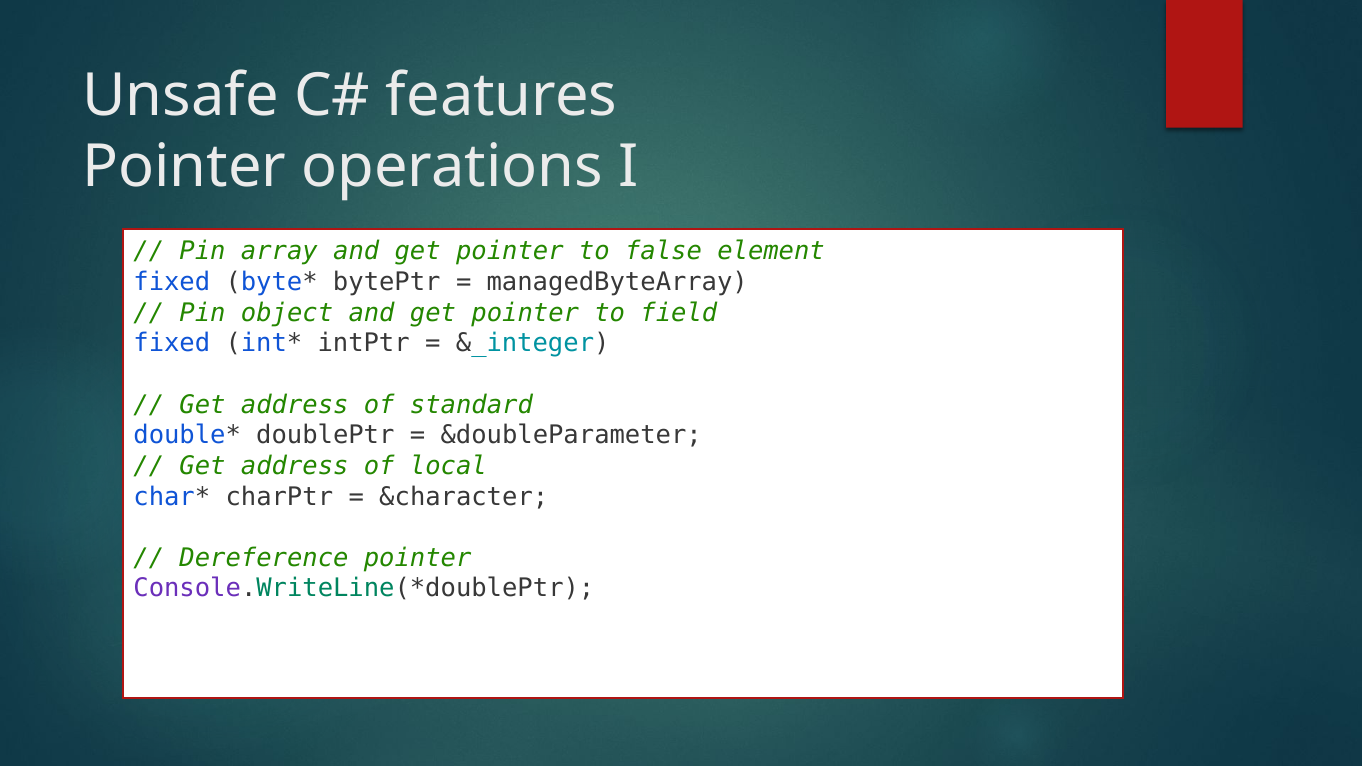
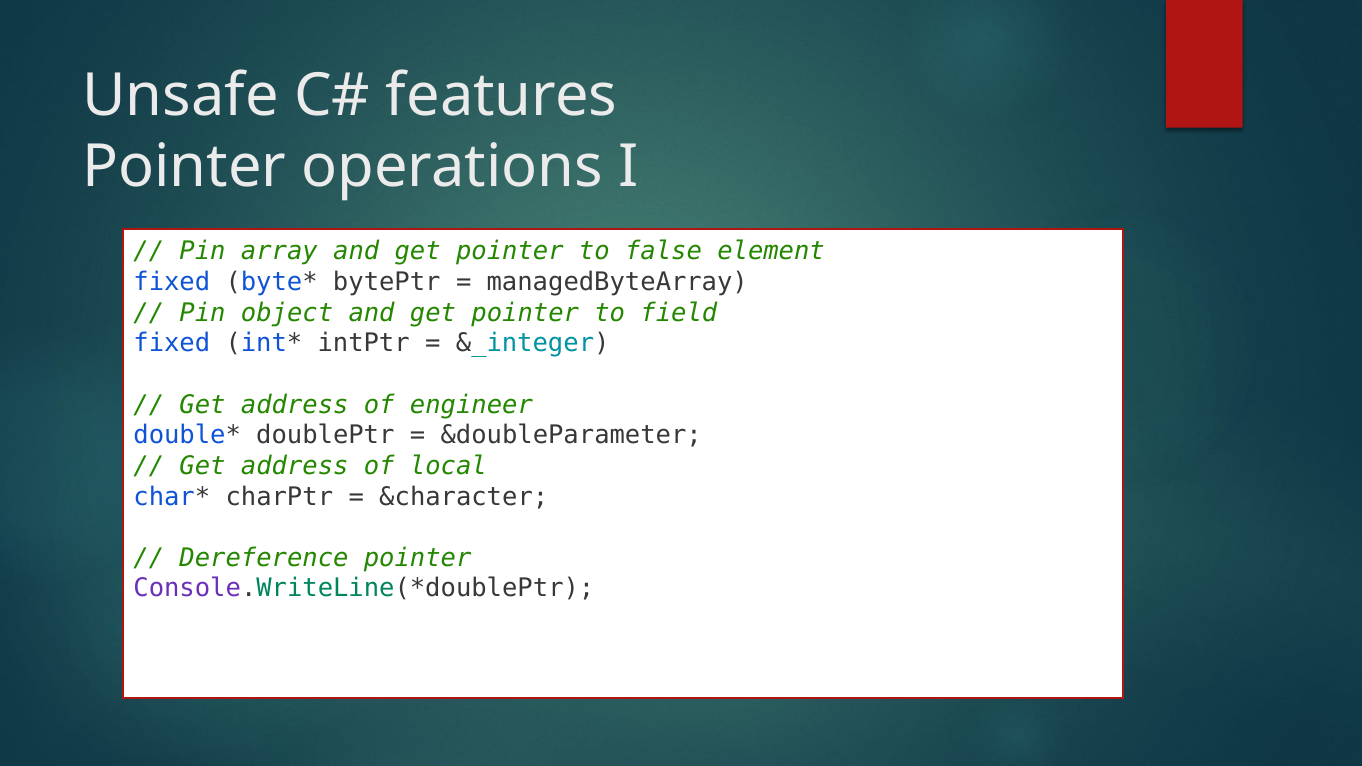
standard: standard -> engineer
